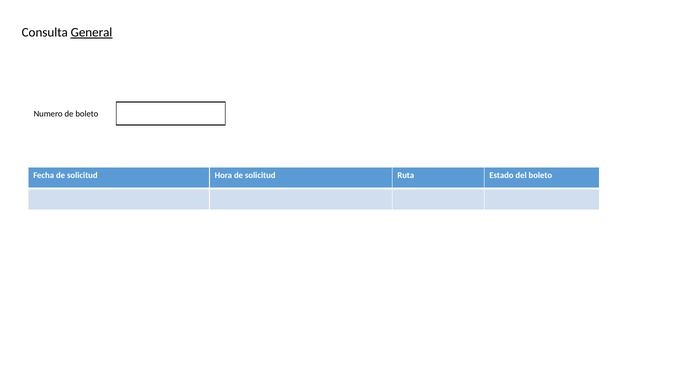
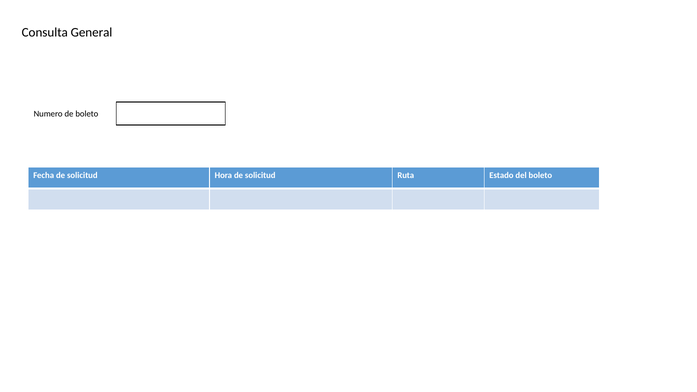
General underline: present -> none
